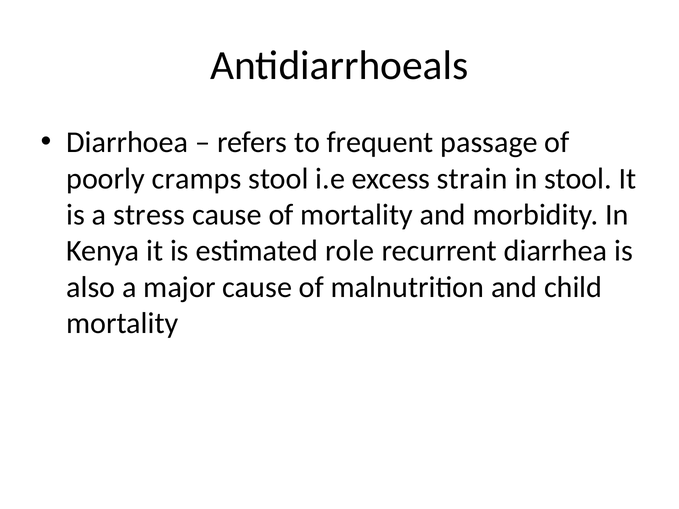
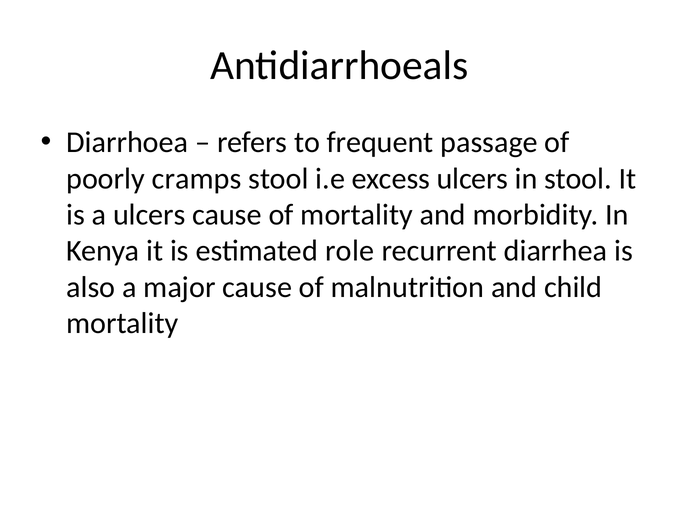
excess strain: strain -> ulcers
a stress: stress -> ulcers
